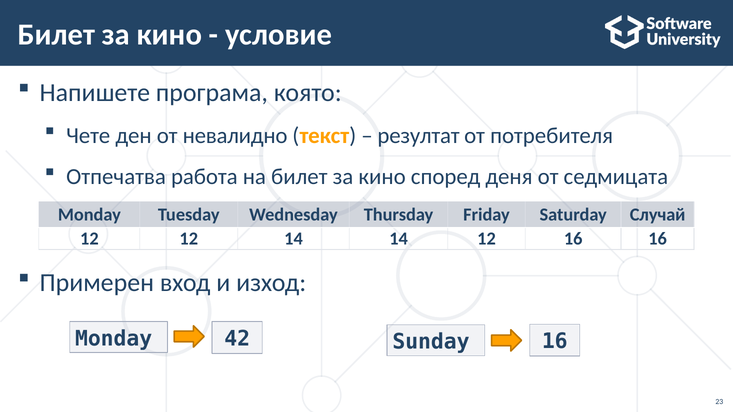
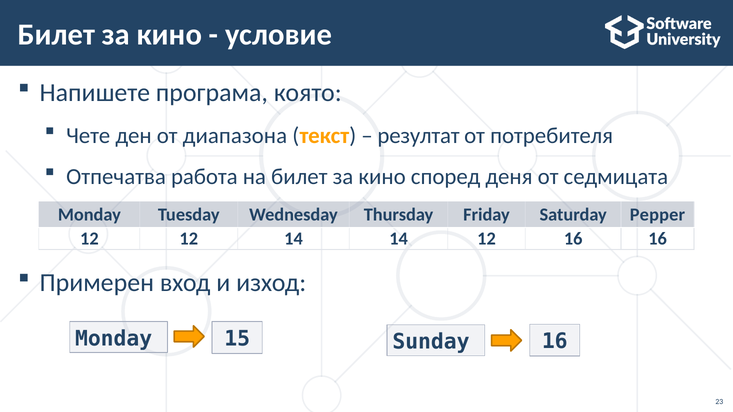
невалидно: невалидно -> диапазона
Случай: Случай -> Pepper
42: 42 -> 15
